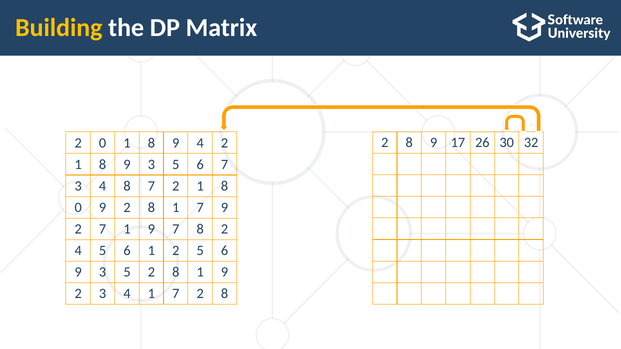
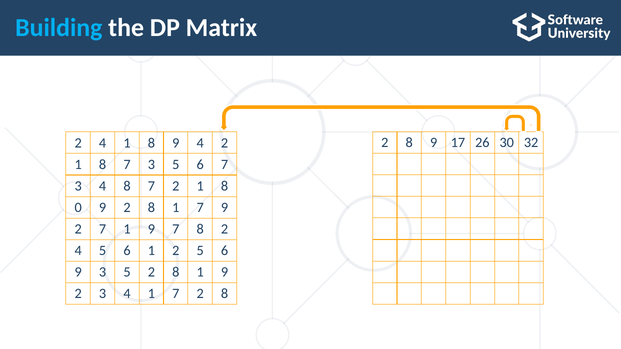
Building colour: yellow -> light blue
0 at (103, 143): 0 -> 4
9 at (127, 165): 9 -> 7
